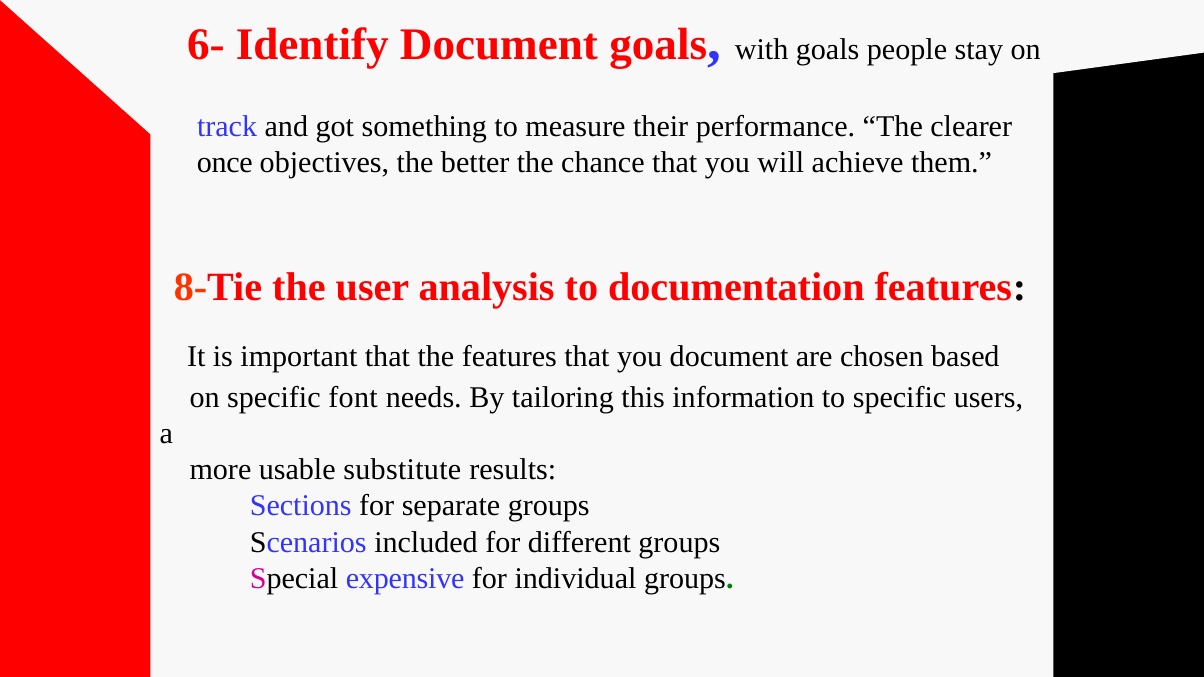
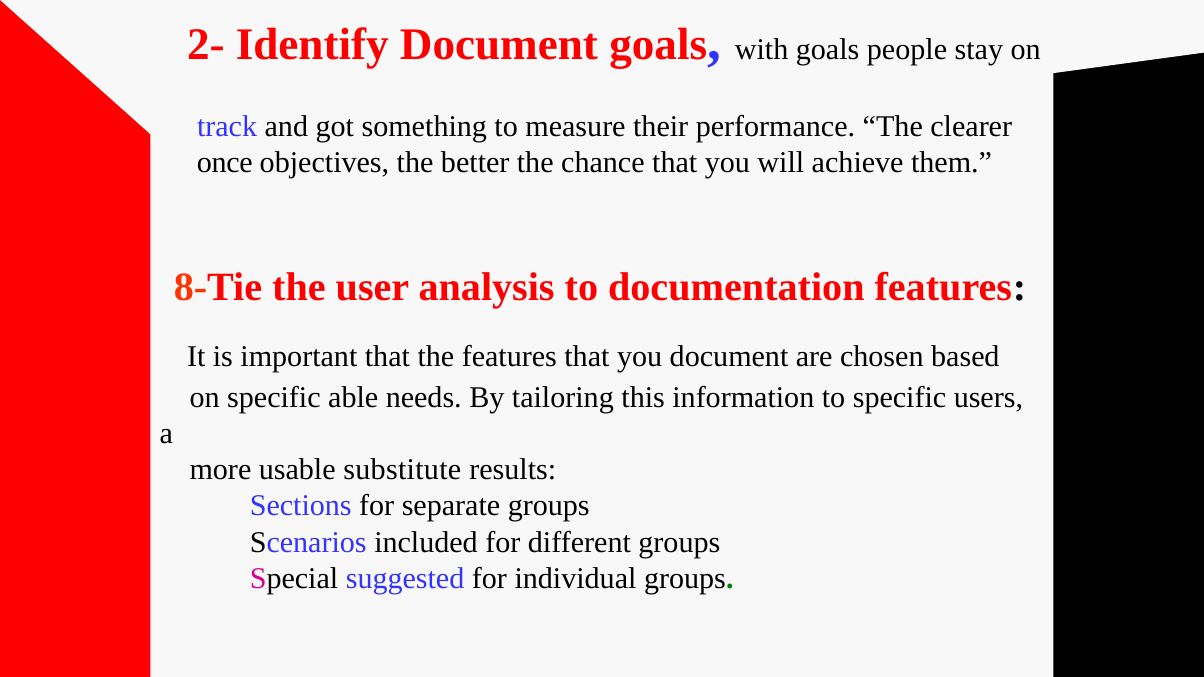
6-: 6- -> 2-
font: font -> able
expensive: expensive -> suggested
